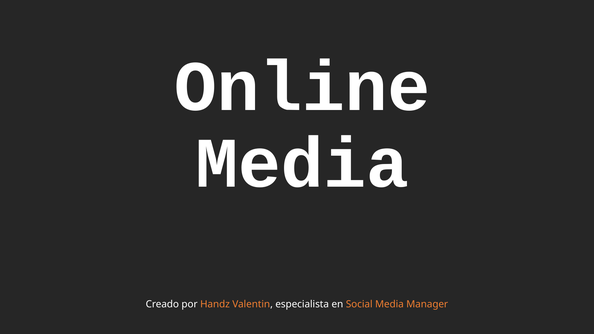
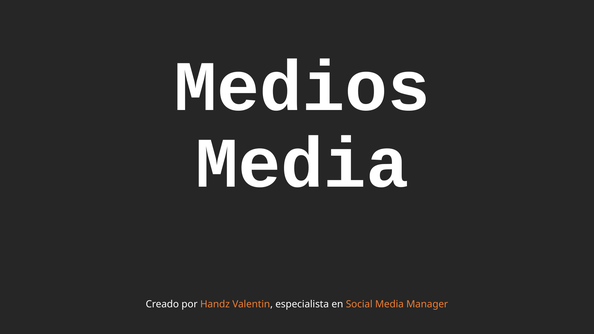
Online: Online -> Medios
